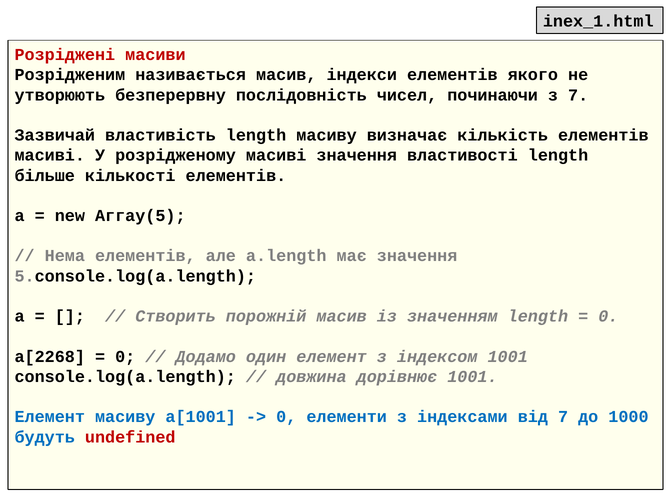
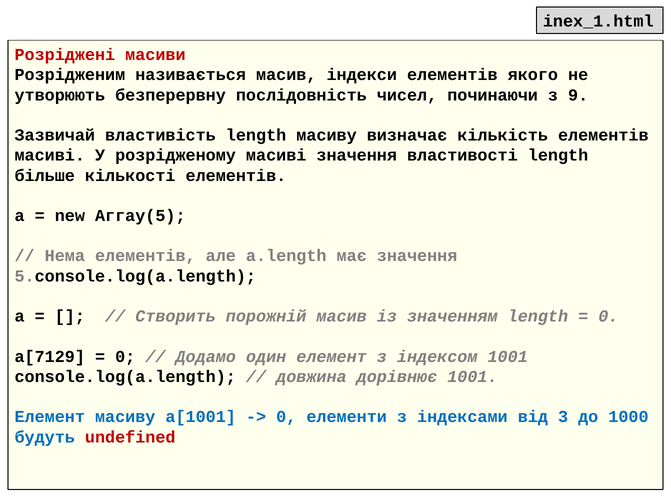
з 7: 7 -> 9
а[2268: а[2268 -> а[7129
від 7: 7 -> 3
